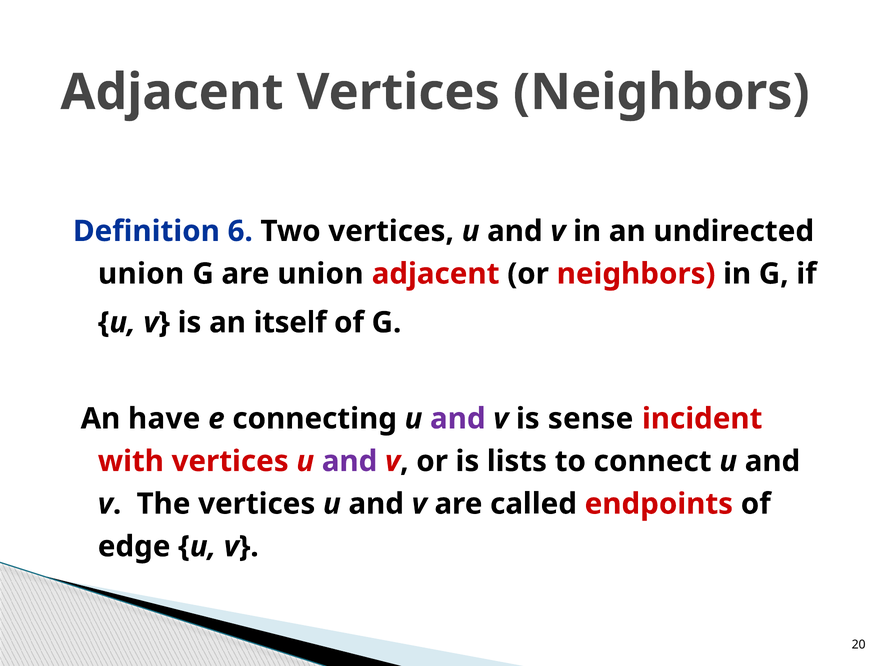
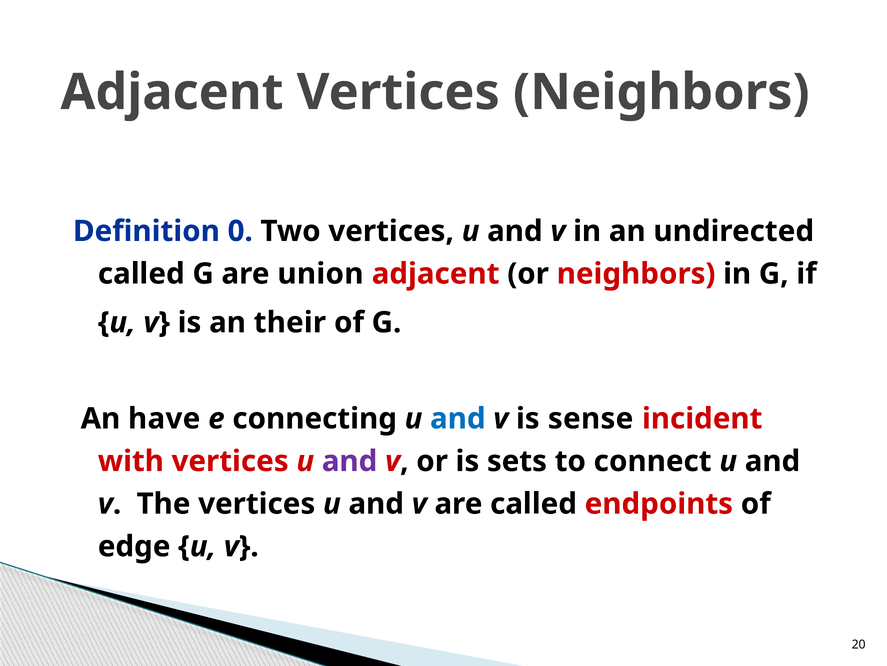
6: 6 -> 0
union at (141, 274): union -> called
itself: itself -> their
and at (458, 418) colour: purple -> blue
lists: lists -> sets
